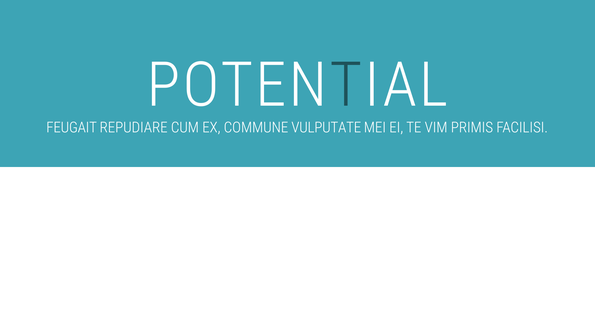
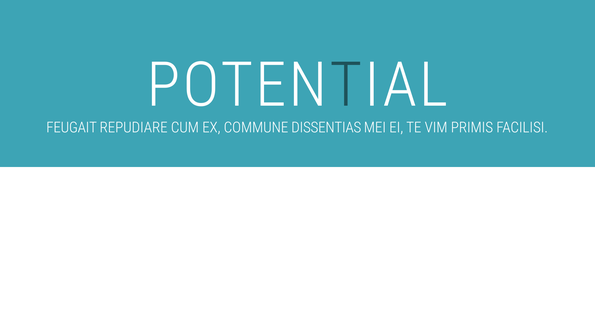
VULPUTATE: VULPUTATE -> DISSENTIAS
